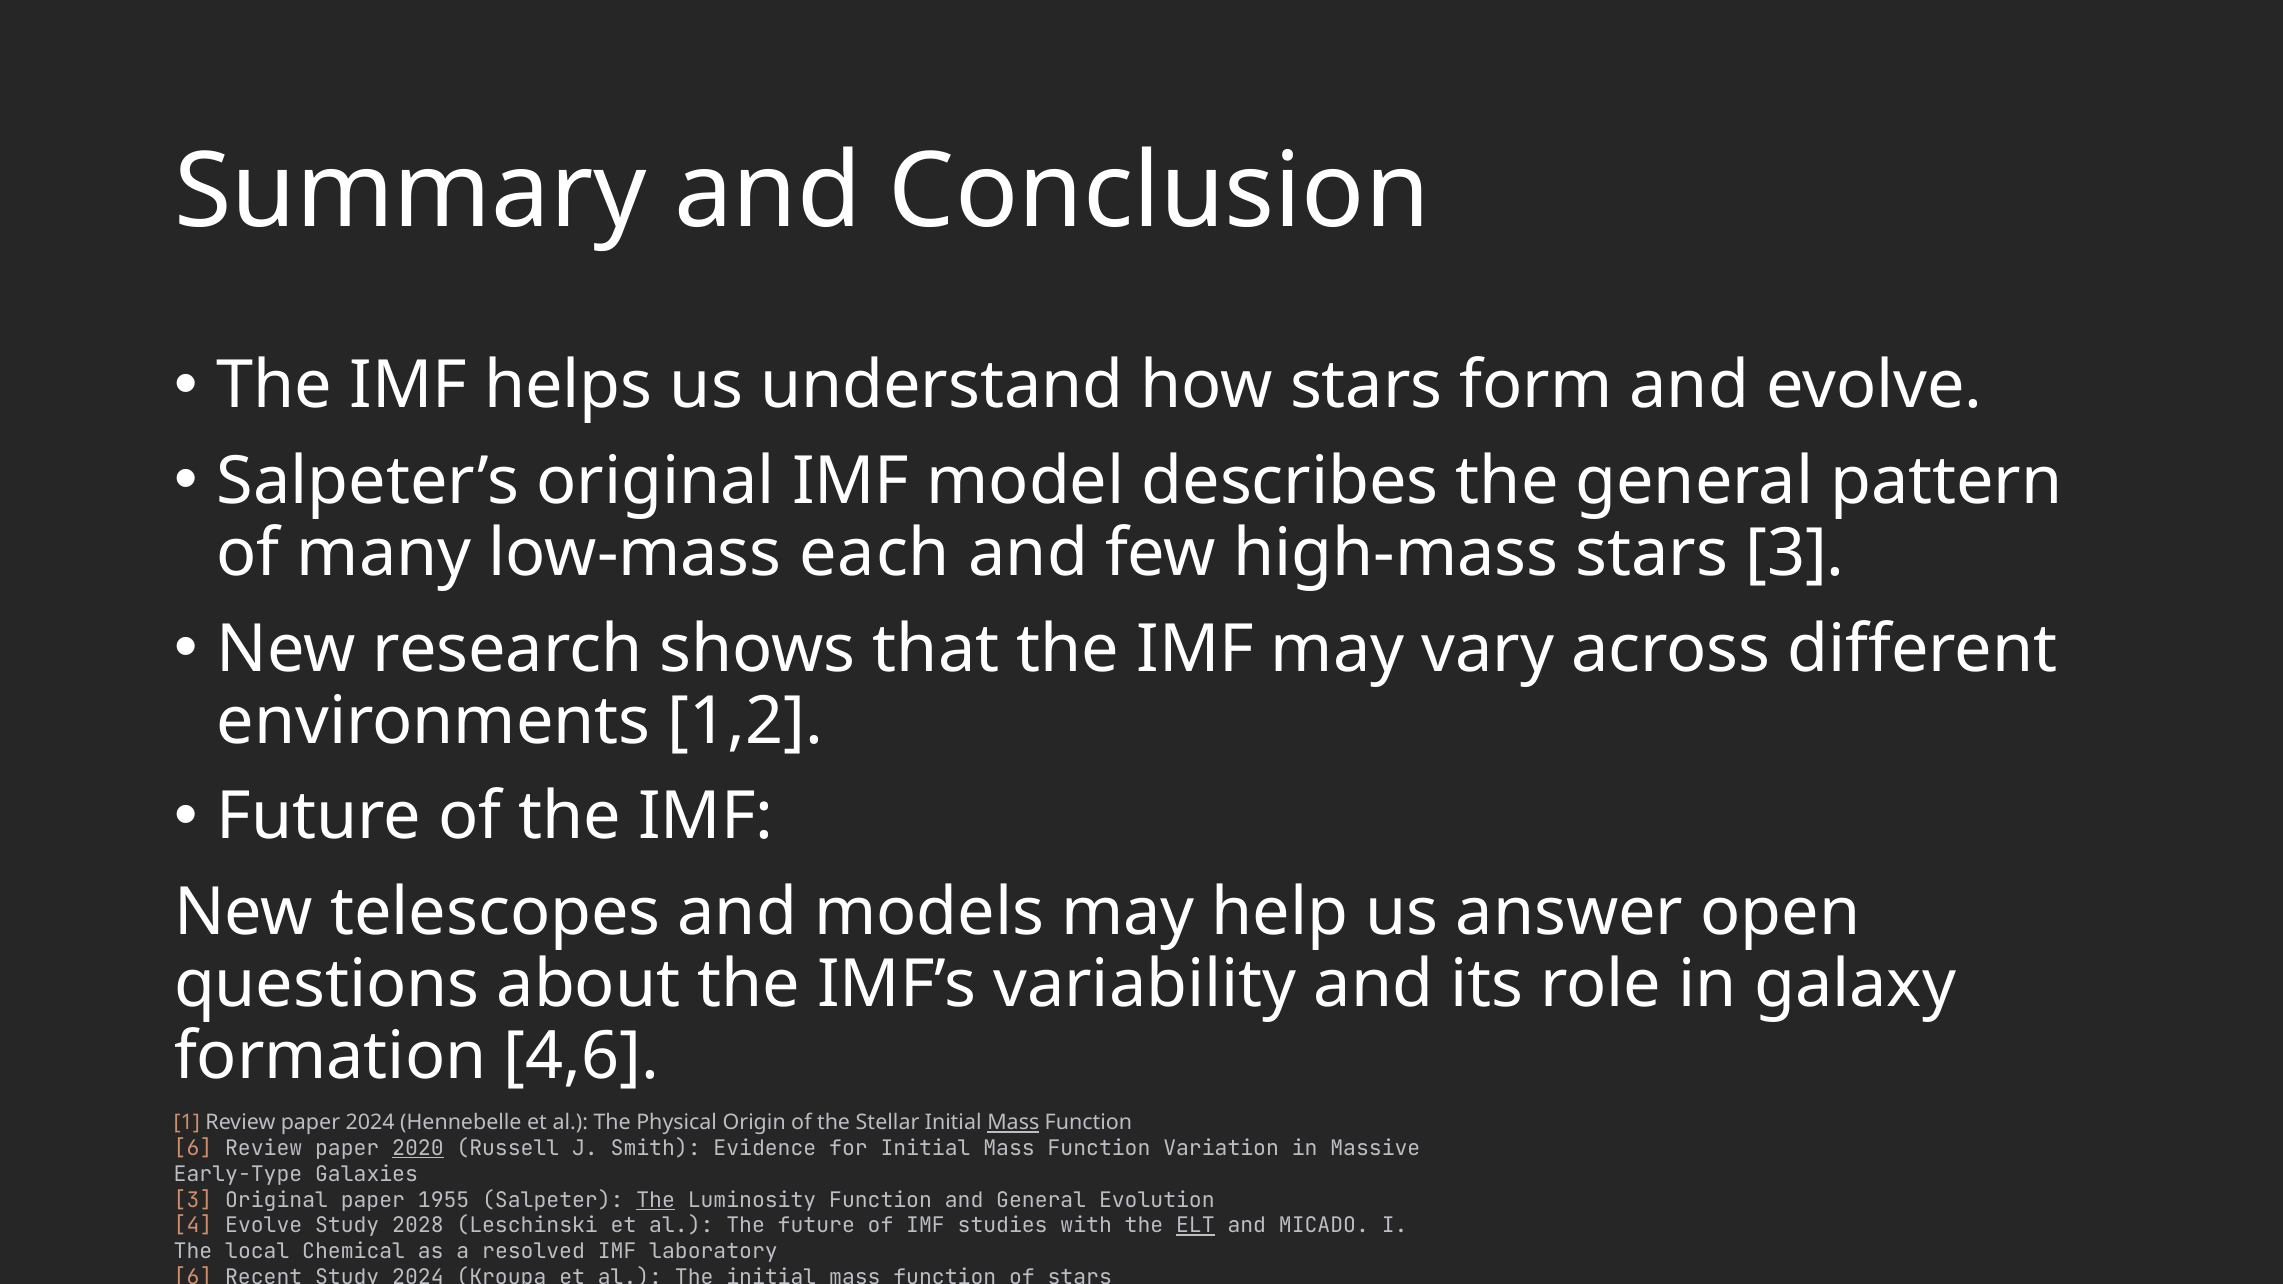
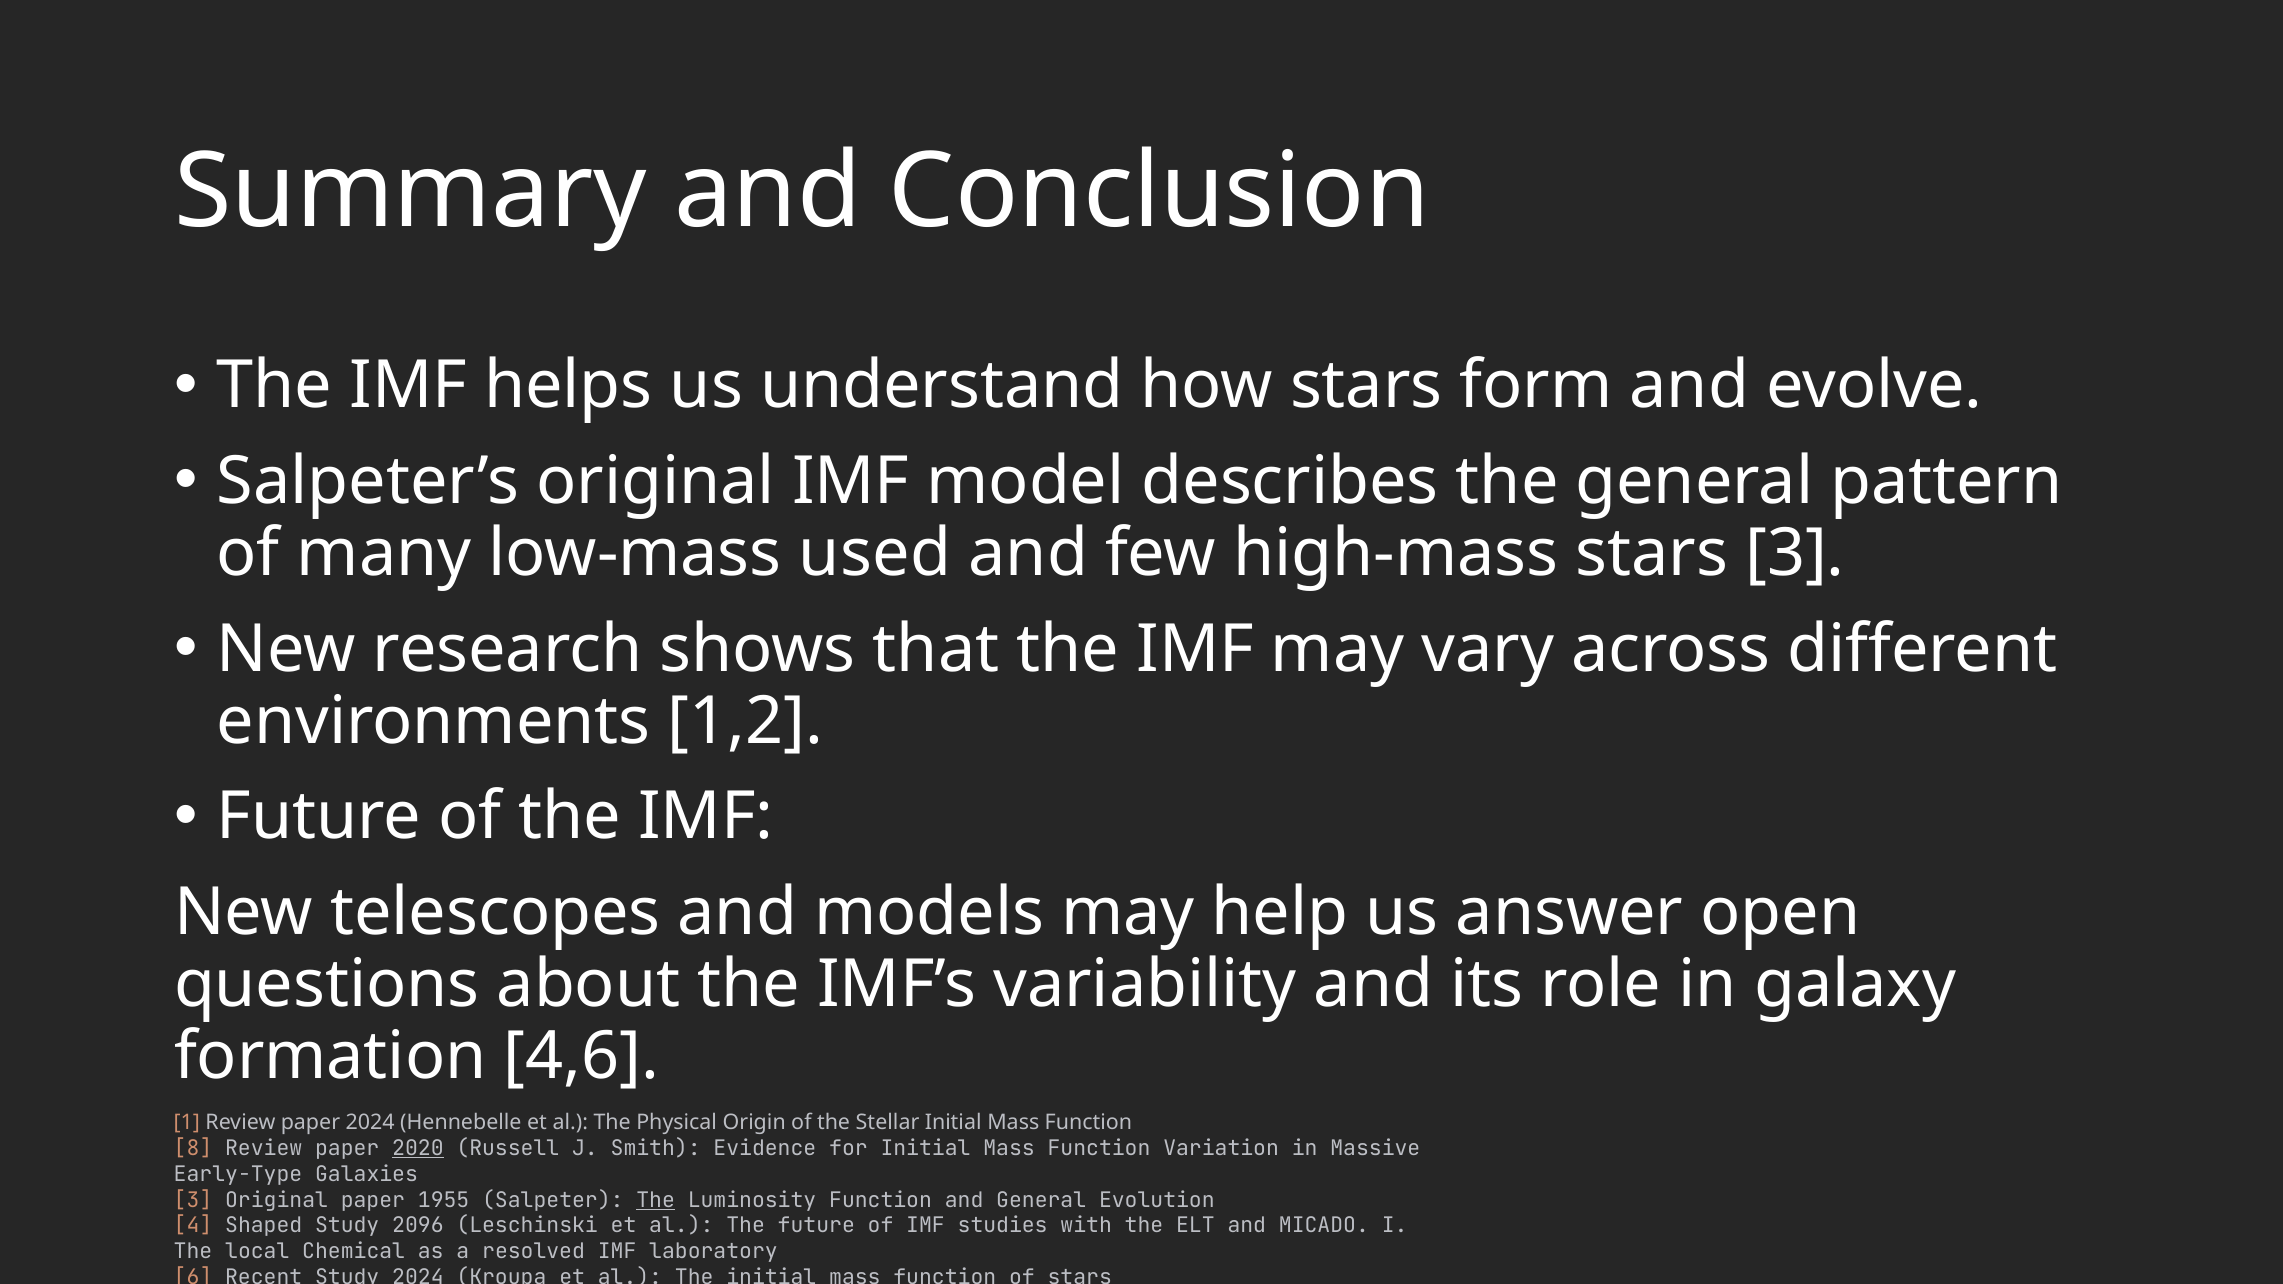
each: each -> used
Mass at (1013, 1123) underline: present -> none
6 at (193, 1149): 6 -> 8
4 Evolve: Evolve -> Shaped
2028: 2028 -> 2096
ELT underline: present -> none
